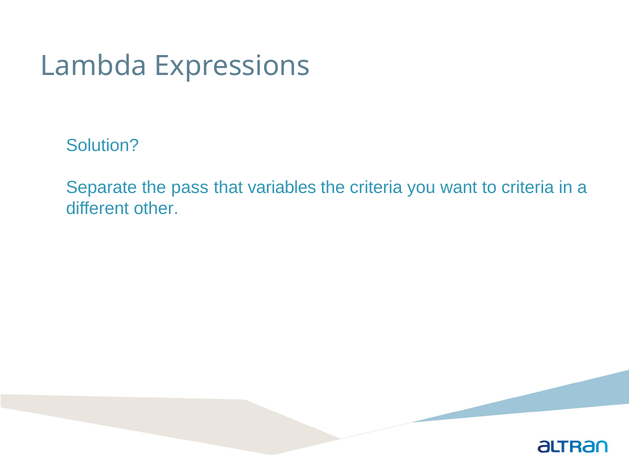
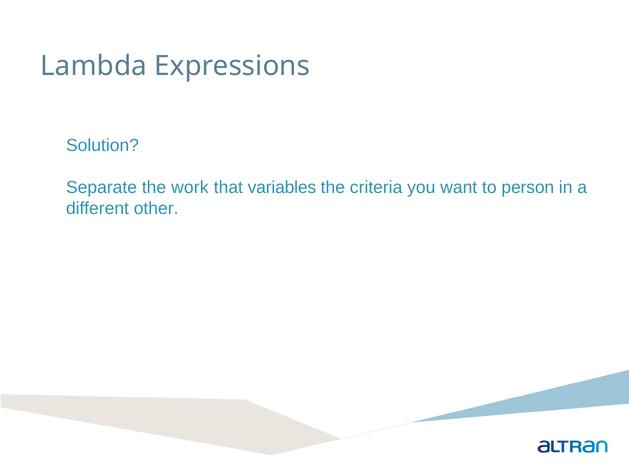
pass: pass -> work
to criteria: criteria -> person
